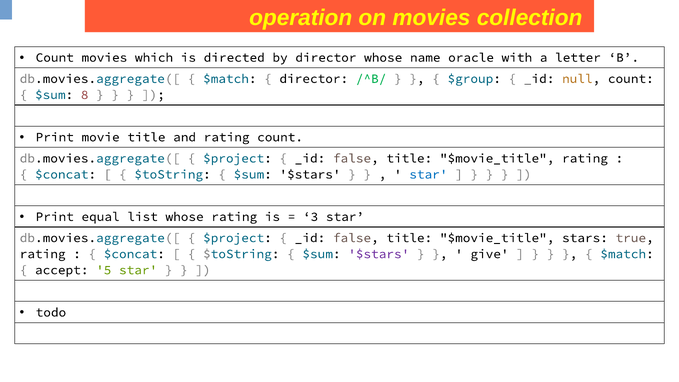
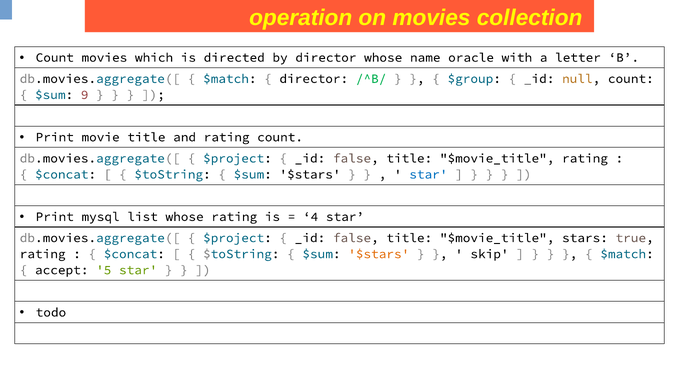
8: 8 -> 9
equal: equal -> mysql
3: 3 -> 4
$stars at (379, 254) colour: purple -> orange
give: give -> skip
